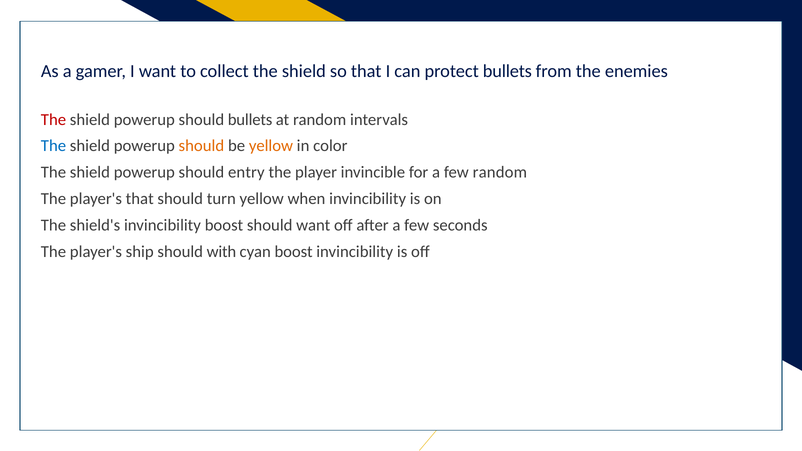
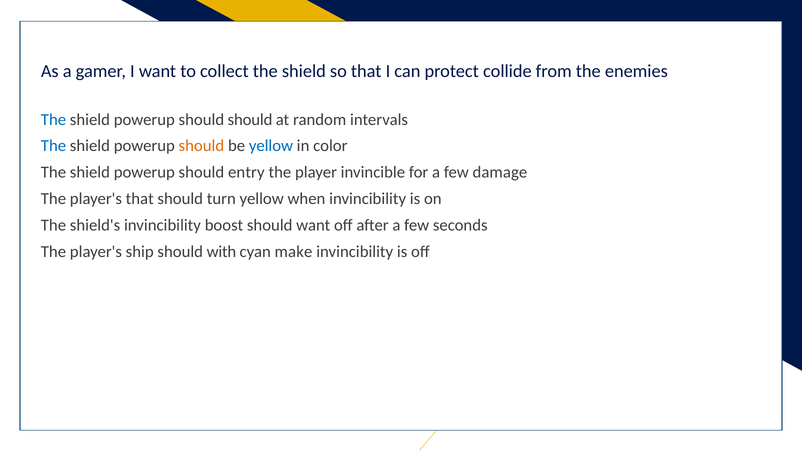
protect bullets: bullets -> collide
The at (53, 120) colour: red -> blue
should bullets: bullets -> should
yellow at (271, 146) colour: orange -> blue
few random: random -> damage
cyan boost: boost -> make
